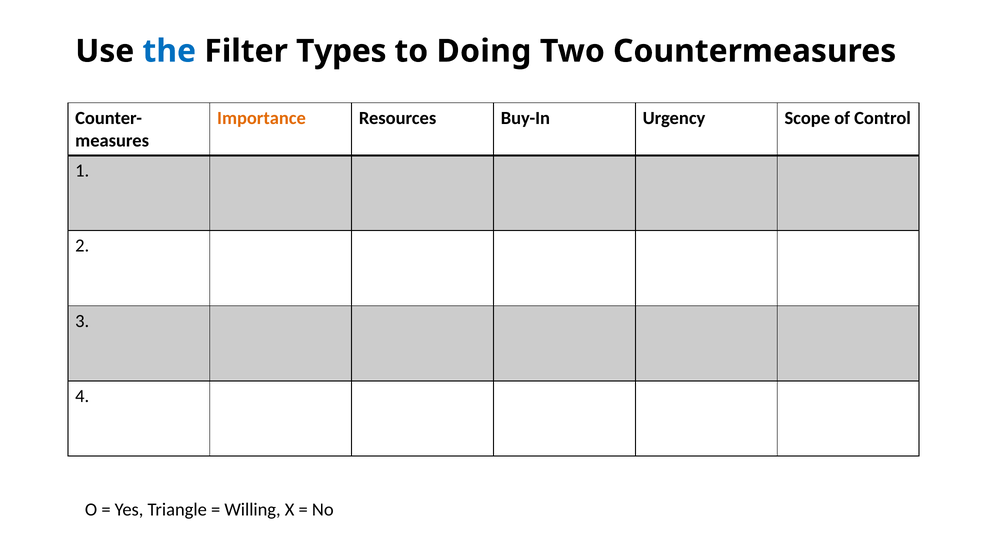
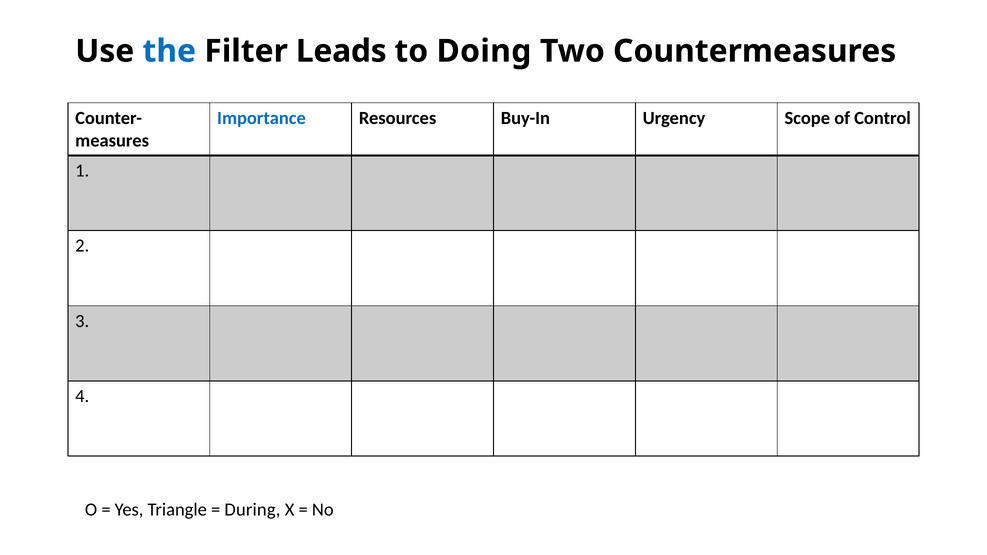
Types: Types -> Leads
Importance colour: orange -> blue
Willing: Willing -> During
